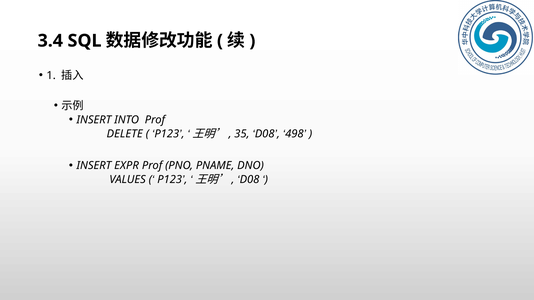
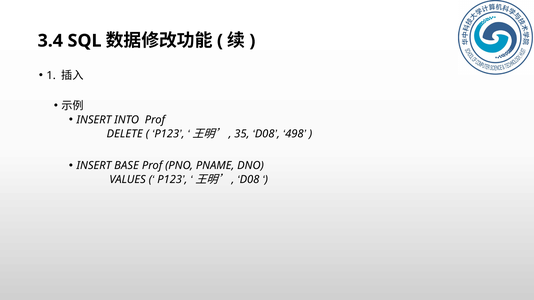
EXPR: EXPR -> BASE
